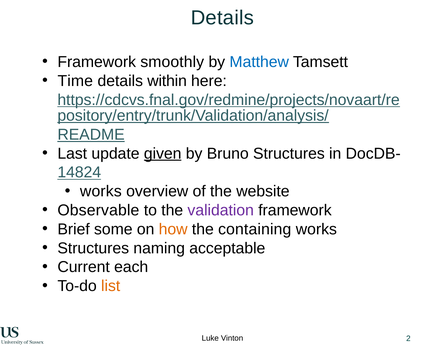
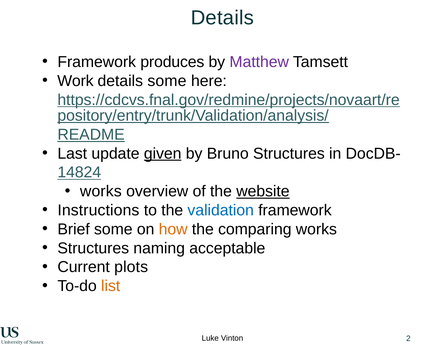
smoothly: smoothly -> produces
Matthew colour: blue -> purple
Time: Time -> Work
details within: within -> some
website underline: none -> present
Observable: Observable -> Instructions
validation colour: purple -> blue
containing: containing -> comparing
each: each -> plots
